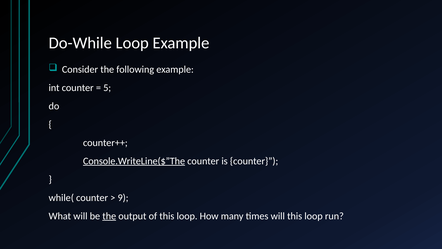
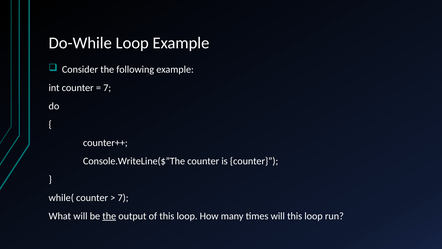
5 at (107, 88): 5 -> 7
Console.WriteLine($”The underline: present -> none
9 at (123, 197): 9 -> 7
